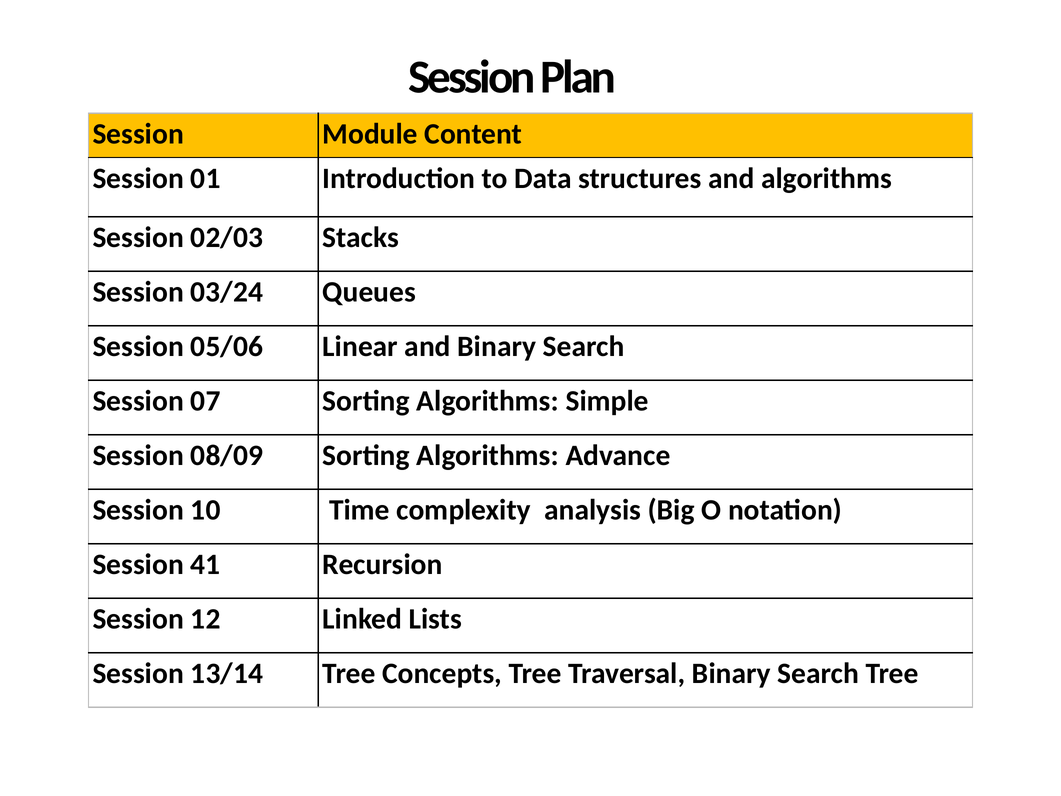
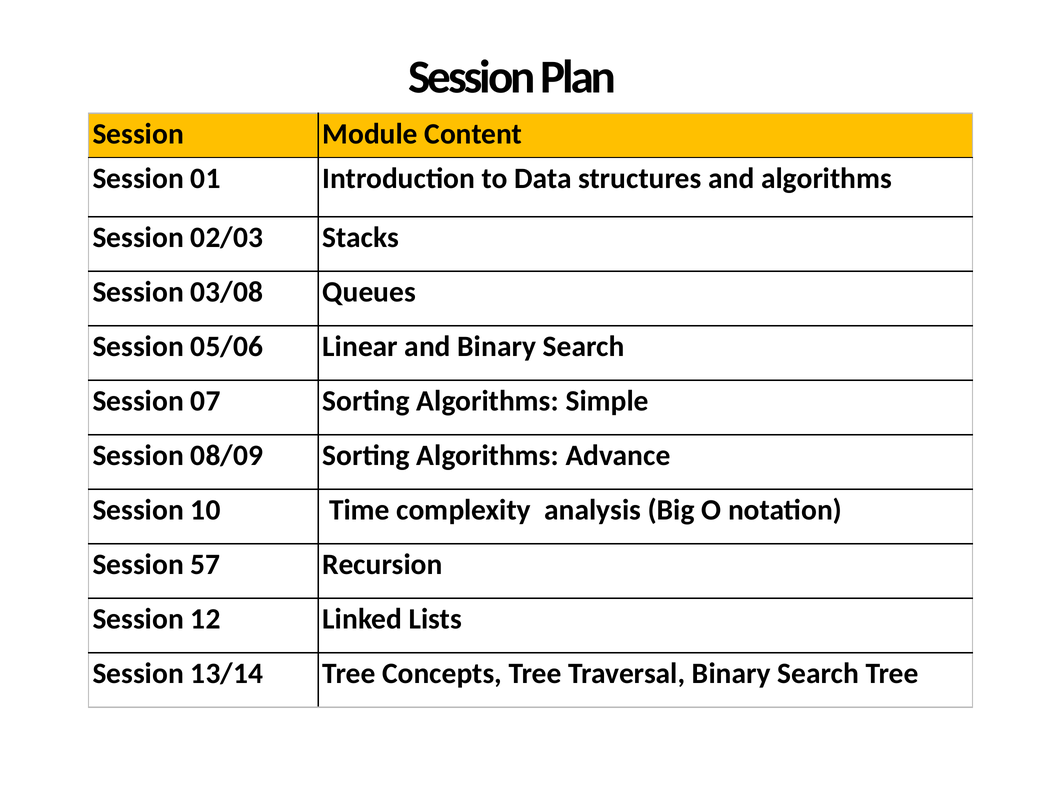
03/24: 03/24 -> 03/08
41: 41 -> 57
